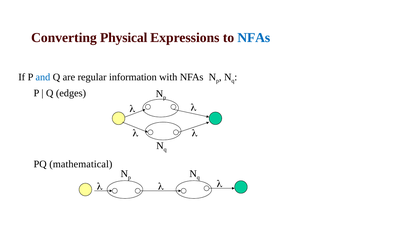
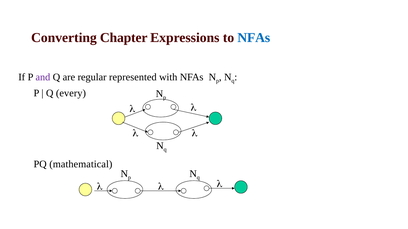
Physical: Physical -> Chapter
and colour: blue -> purple
information: information -> represented
edges: edges -> every
